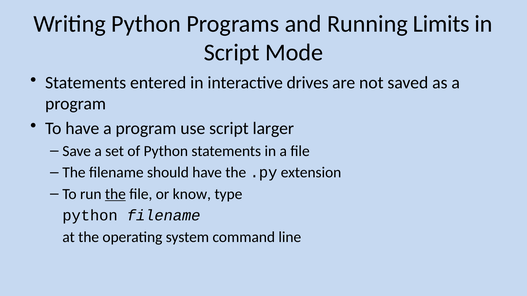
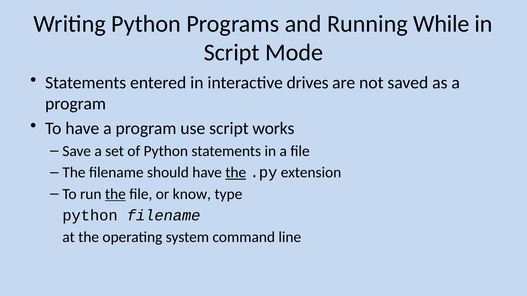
Limits: Limits -> While
larger: larger -> works
the at (236, 173) underline: none -> present
